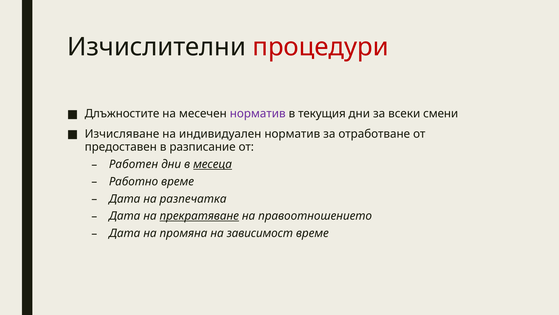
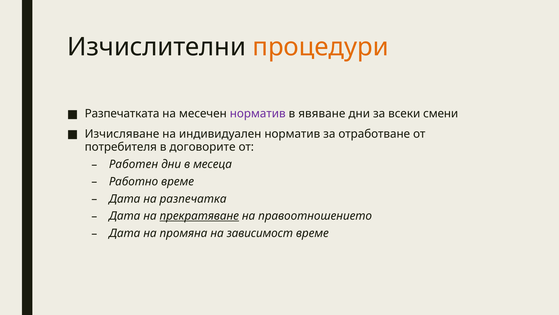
процедури colour: red -> orange
Длъжностите: Длъжностите -> Разпечатката
текущия: текущия -> явяване
предоставен: предоставен -> потребителя
разписание: разписание -> договорите
месеца underline: present -> none
